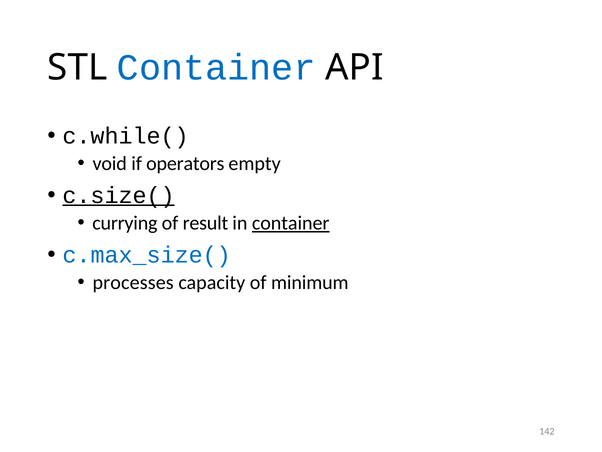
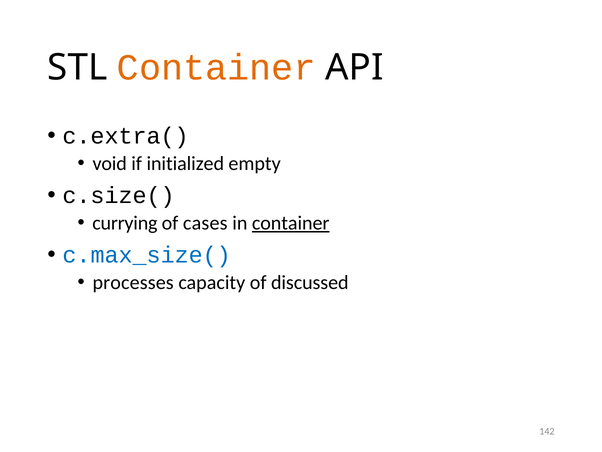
Container at (216, 67) colour: blue -> orange
c.while(: c.while( -> c.extra(
operators: operators -> initialized
c.size( underline: present -> none
result: result -> cases
minimum: minimum -> discussed
